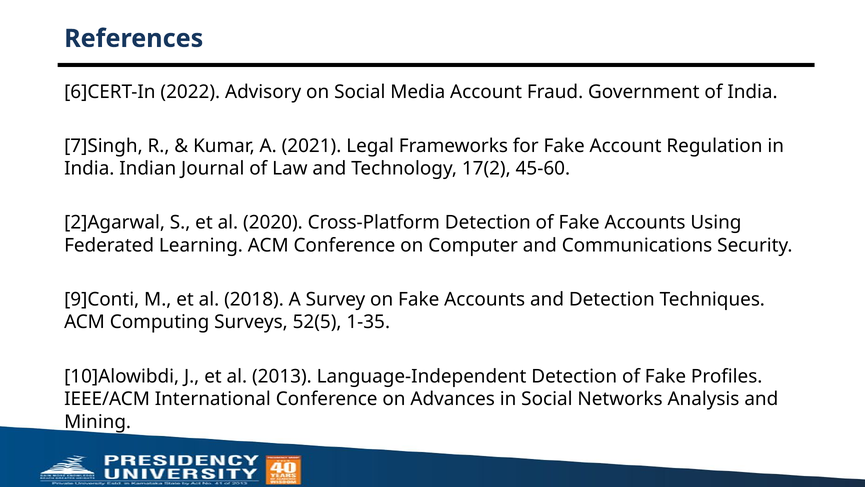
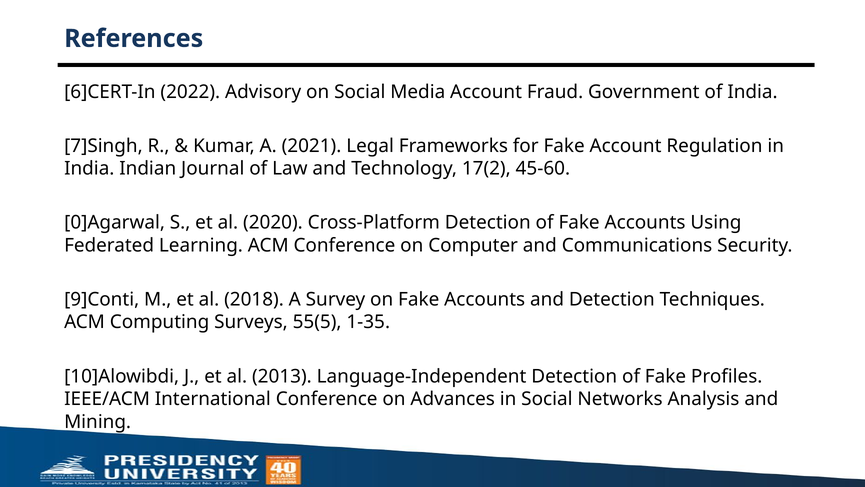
2]Agarwal: 2]Agarwal -> 0]Agarwal
52(5: 52(5 -> 55(5
